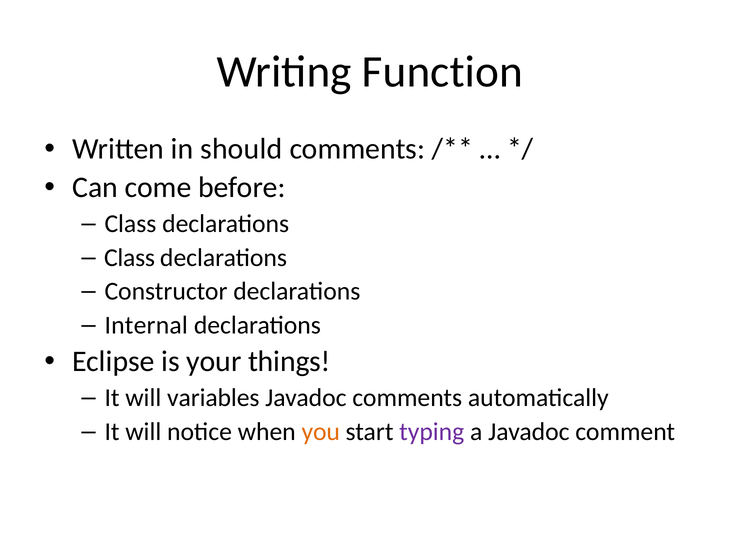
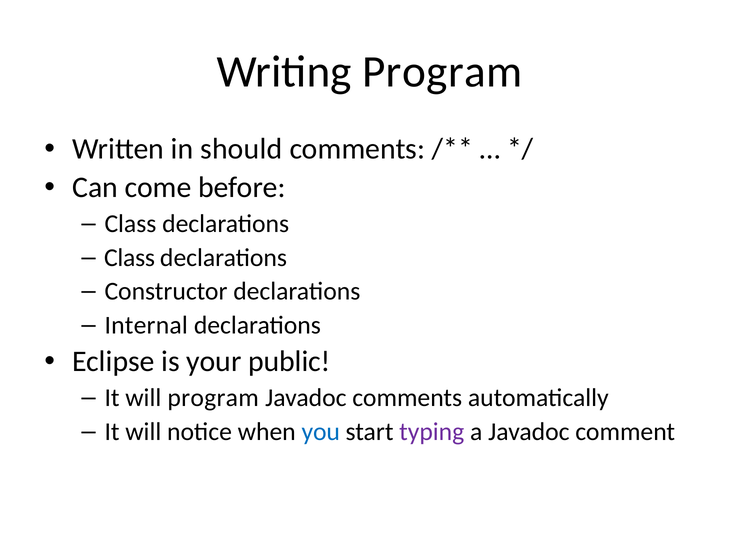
Writing Function: Function -> Program
things: things -> public
will variables: variables -> program
you colour: orange -> blue
